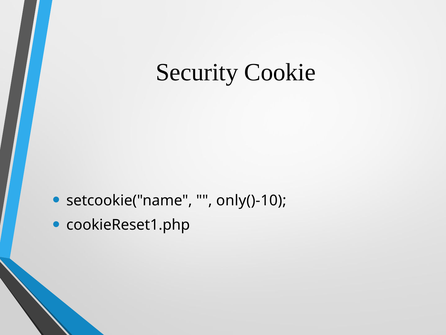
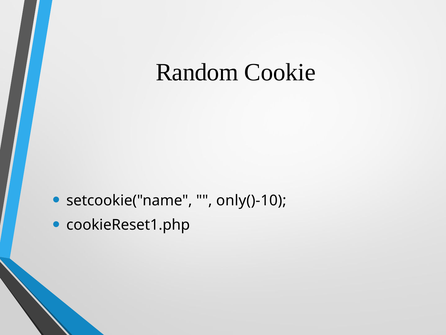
Security: Security -> Random
